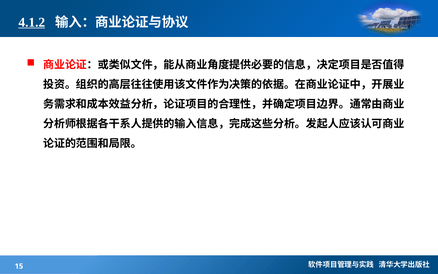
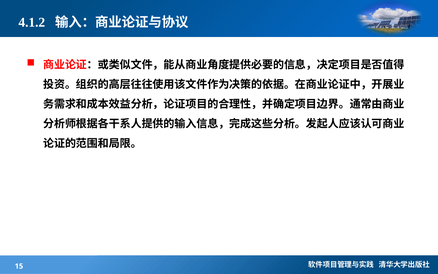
4.1.2 underline: present -> none
